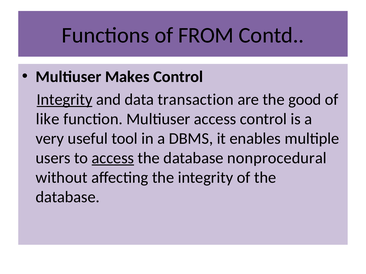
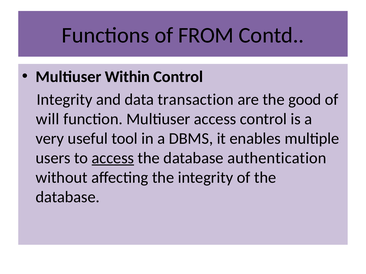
Makes: Makes -> Within
Integrity at (65, 100) underline: present -> none
like: like -> will
nonprocedural: nonprocedural -> authentication
